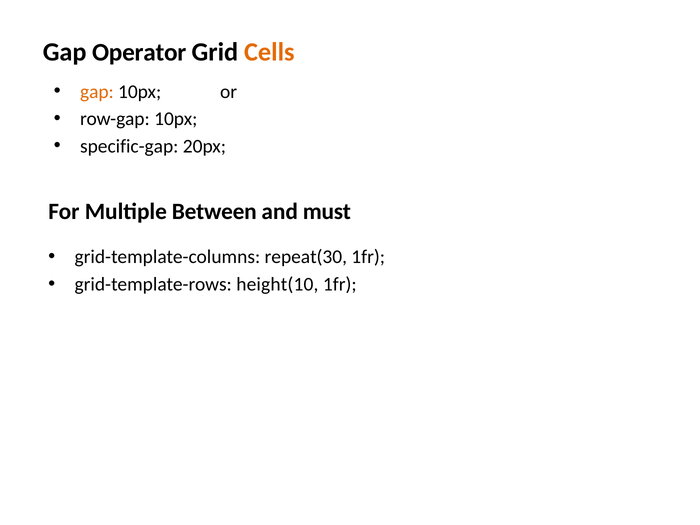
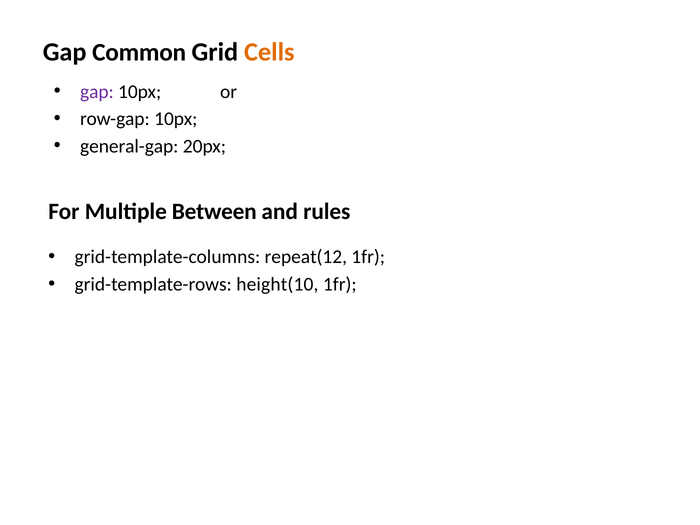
Operator: Operator -> Common
gap at (97, 92) colour: orange -> purple
specific-gap: specific-gap -> general-gap
must: must -> rules
repeat(30: repeat(30 -> repeat(12
